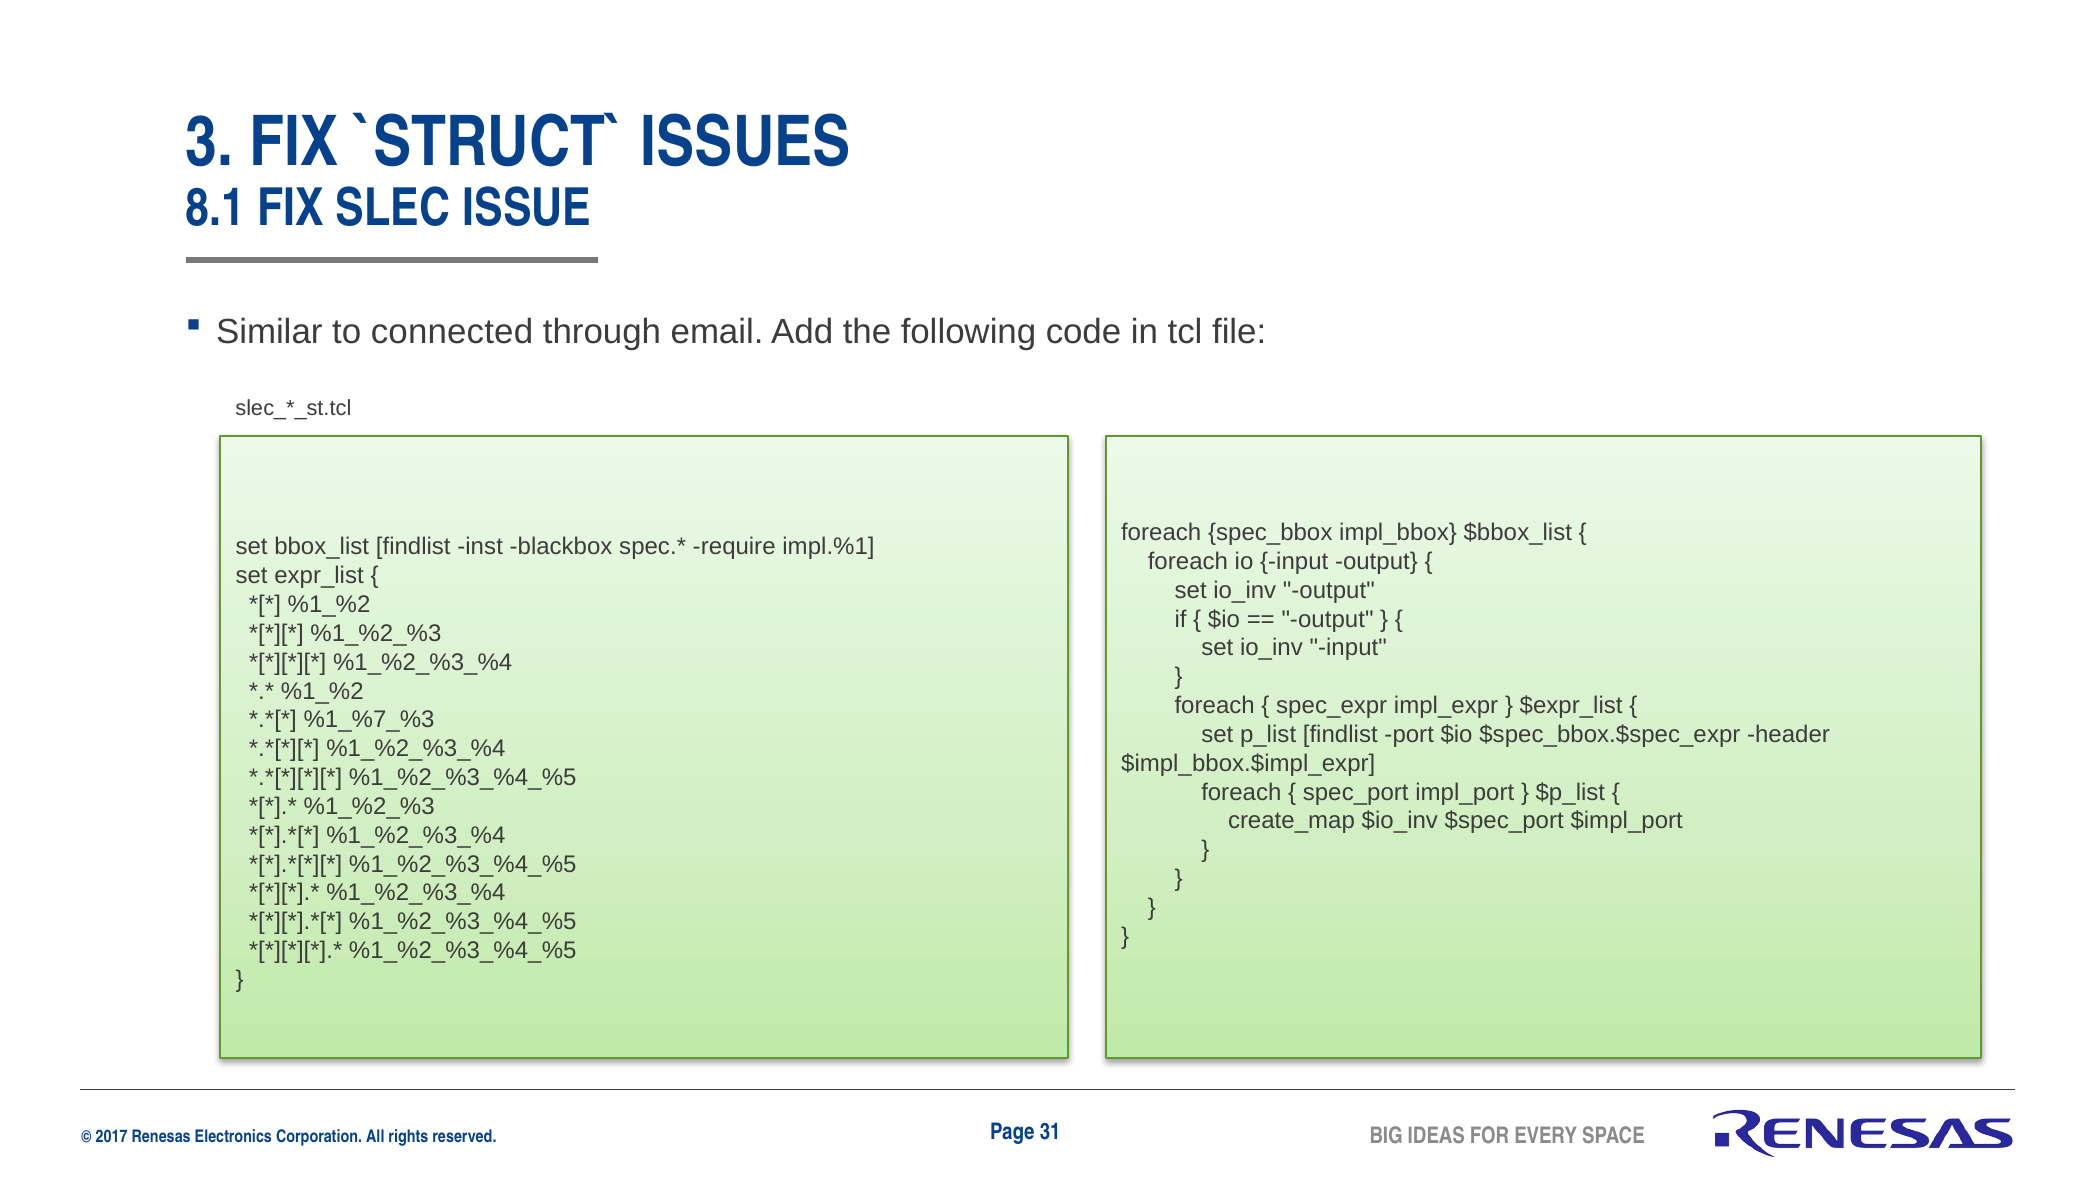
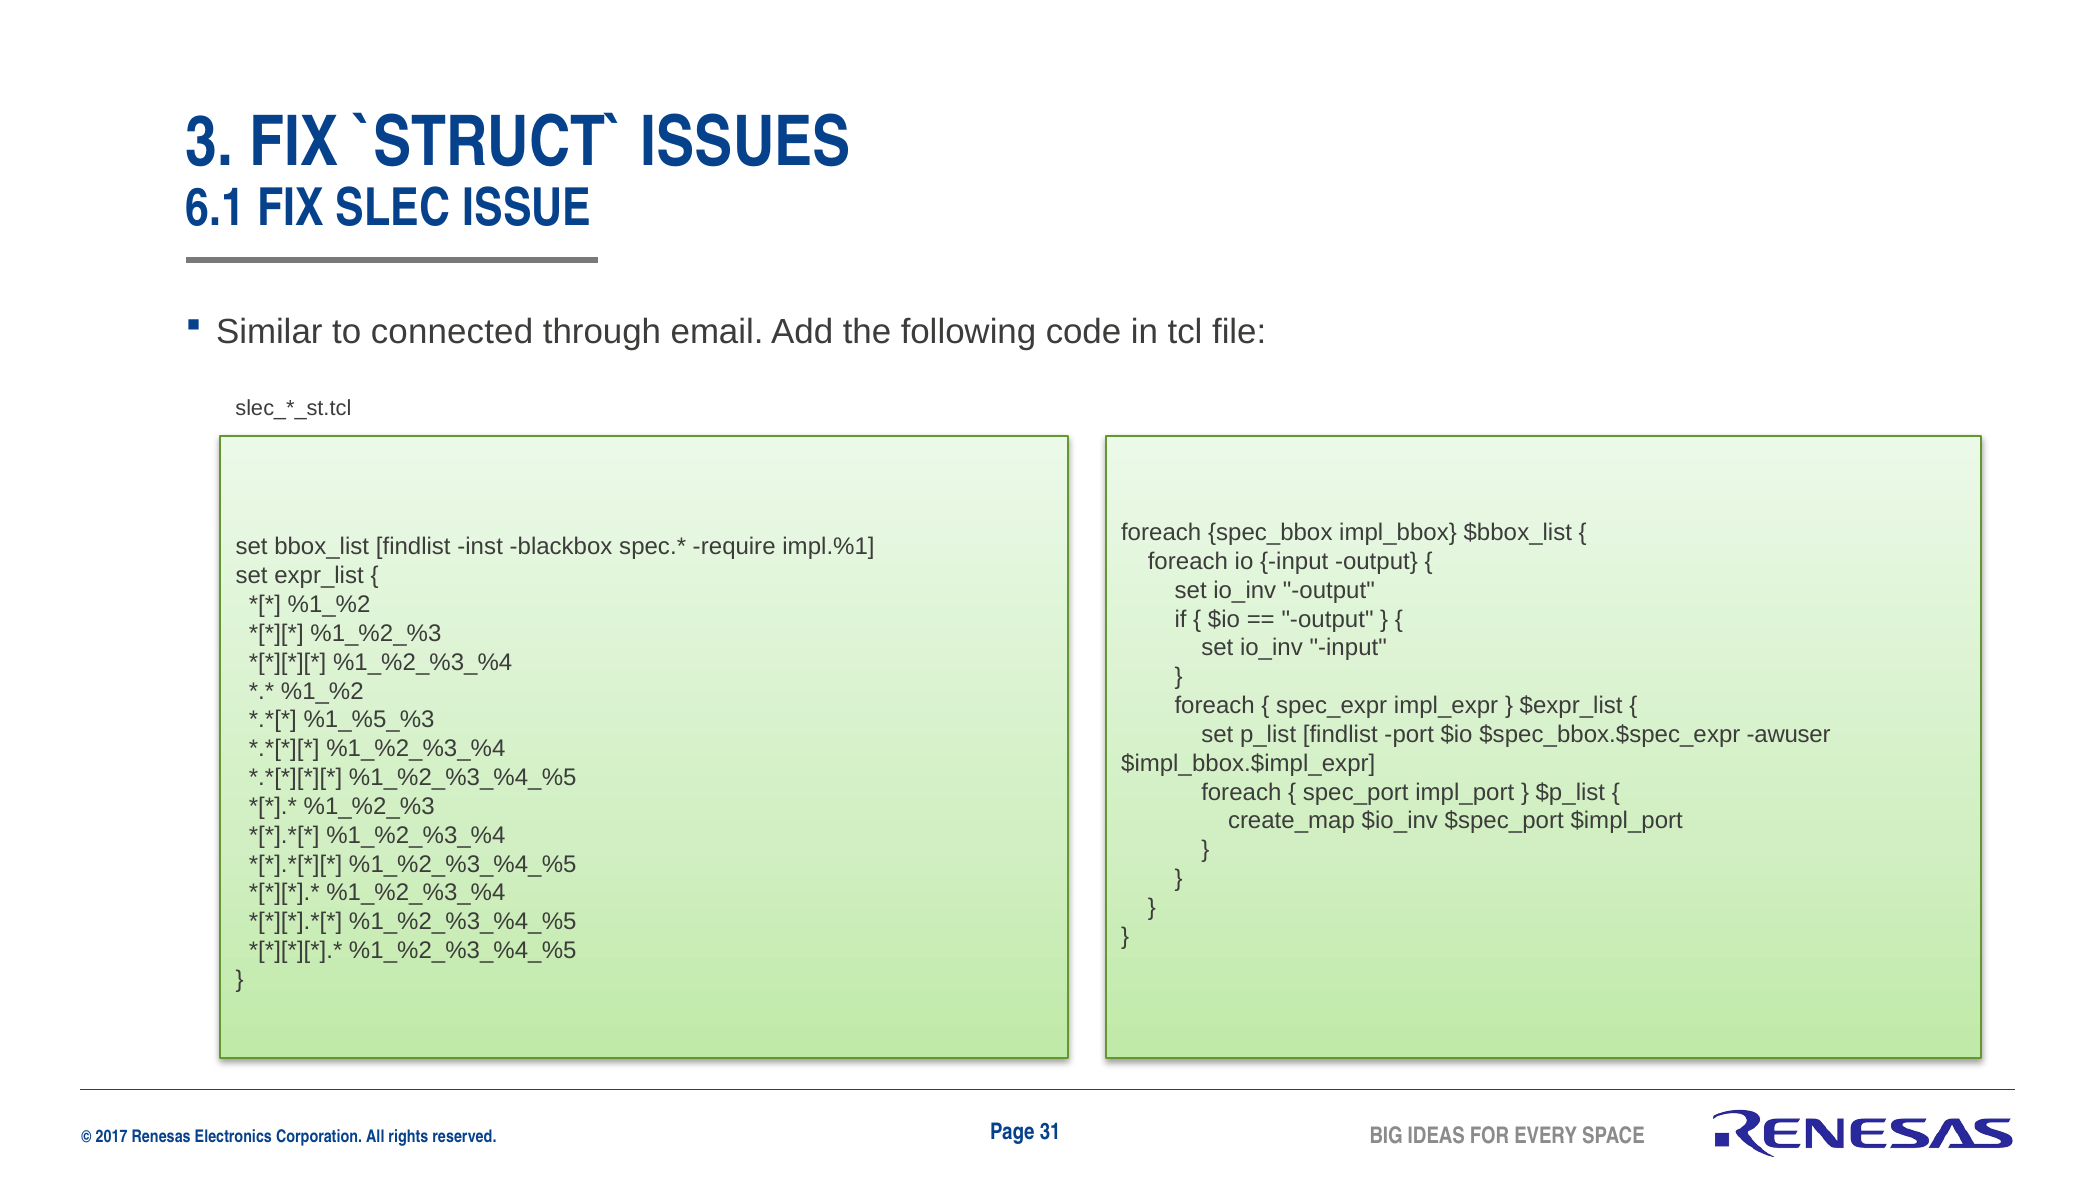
8.1: 8.1 -> 6.1
%1_%7_%3: %1_%7_%3 -> %1_%5_%3
header: header -> awuser
